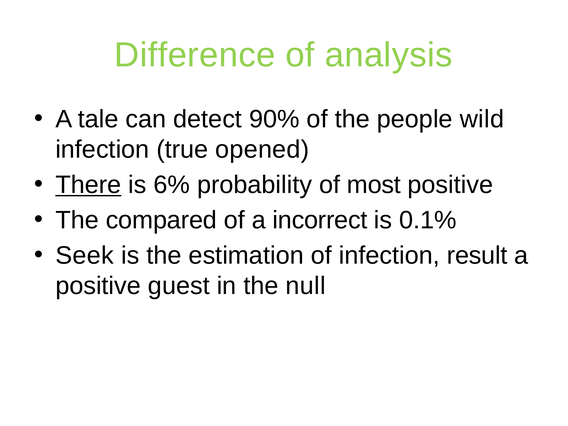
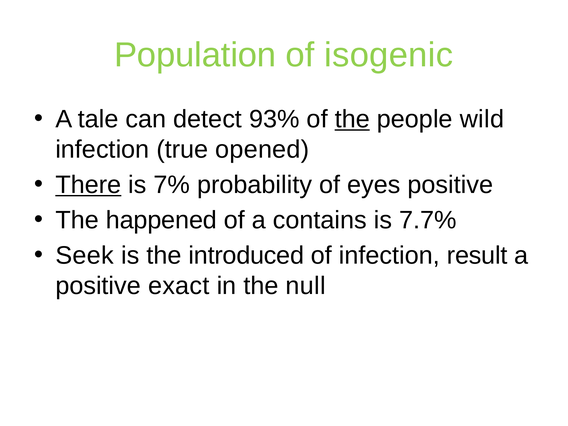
Difference: Difference -> Population
analysis: analysis -> isogenic
90%: 90% -> 93%
the at (352, 119) underline: none -> present
6%: 6% -> 7%
most: most -> eyes
compared: compared -> happened
incorrect: incorrect -> contains
0.1%: 0.1% -> 7.7%
estimation: estimation -> introduced
guest: guest -> exact
